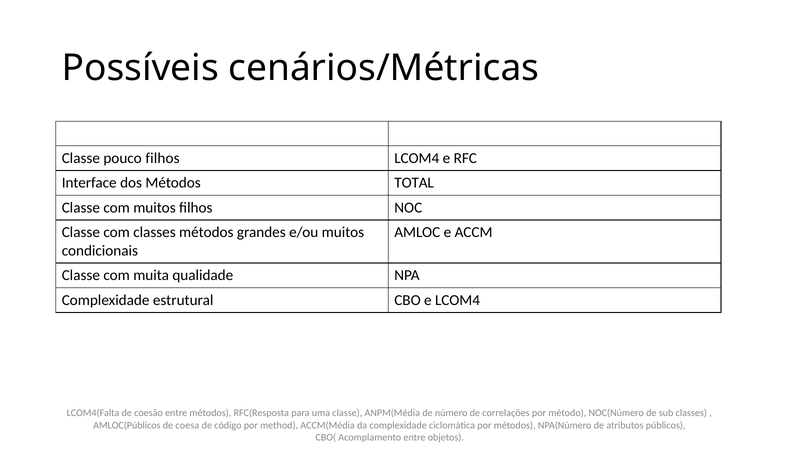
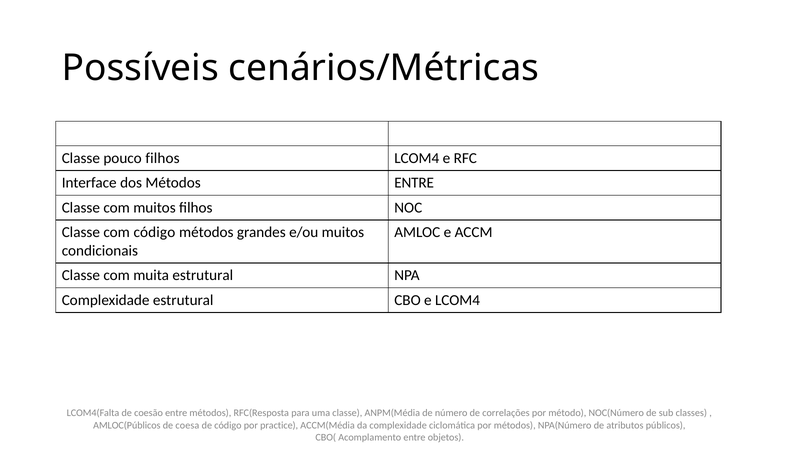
Métodos TOTAL: TOTAL -> ENTRE
com classes: classes -> código
muita qualidade: qualidade -> estrutural
method: method -> practice
